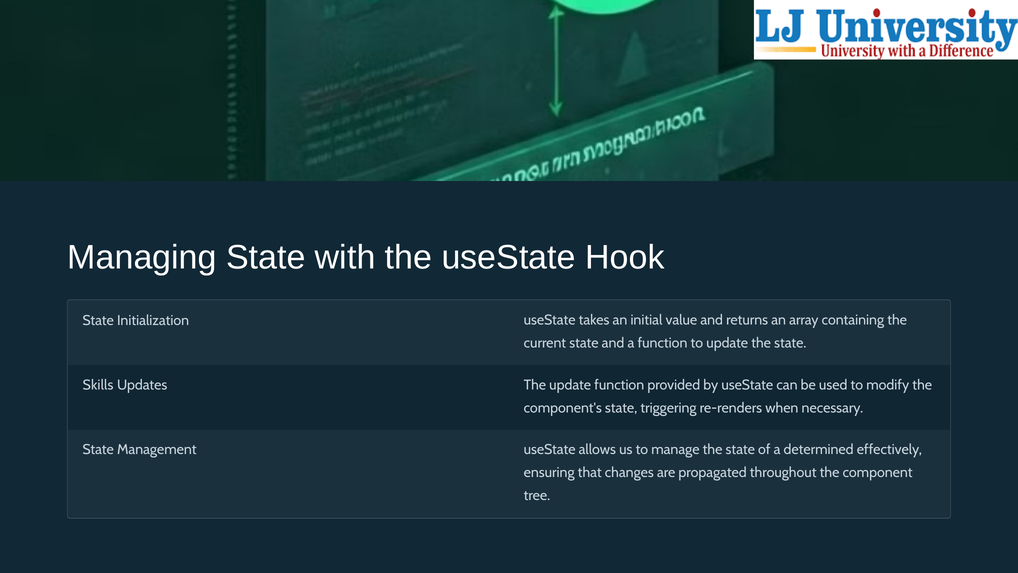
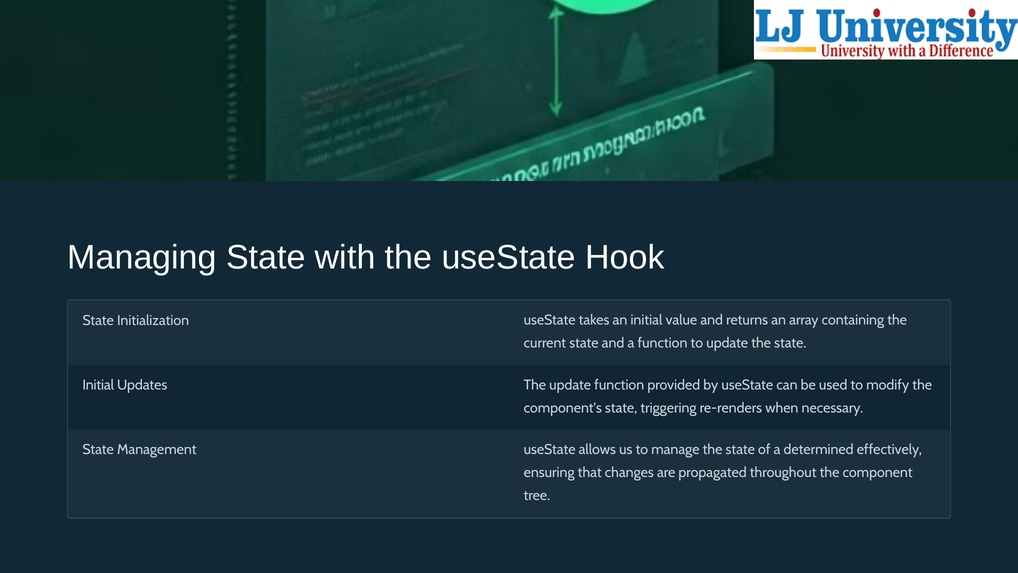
Skills at (98, 385): Skills -> Initial
